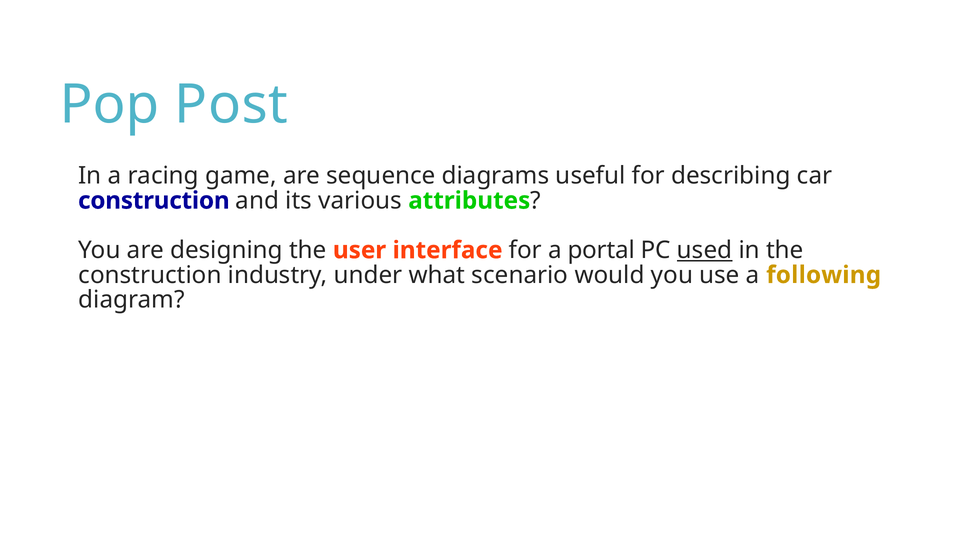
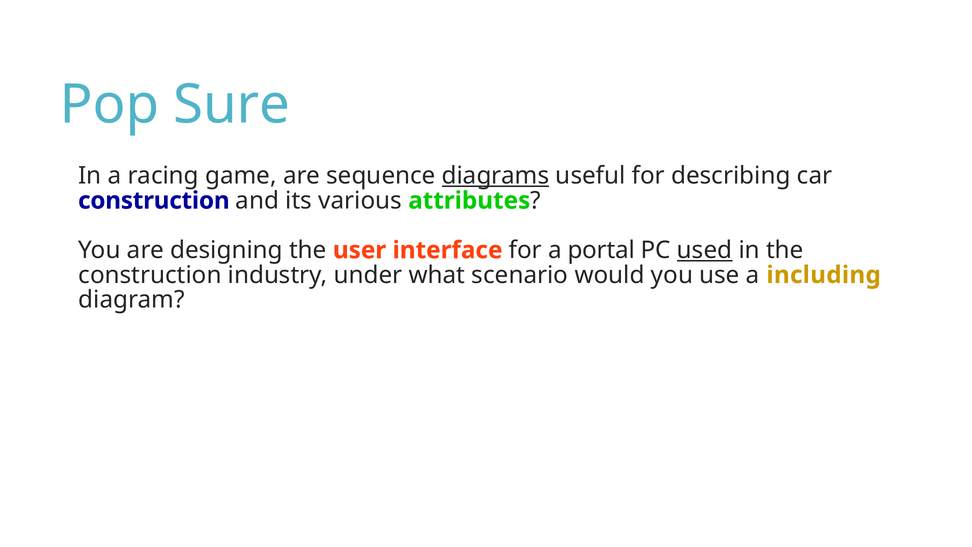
Post: Post -> Sure
diagrams underline: none -> present
following: following -> including
